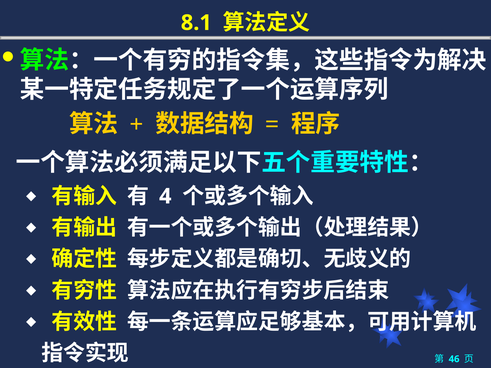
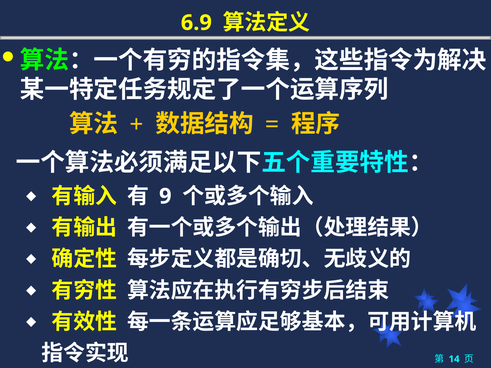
8.1: 8.1 -> 6.9
4: 4 -> 9
46: 46 -> 14
